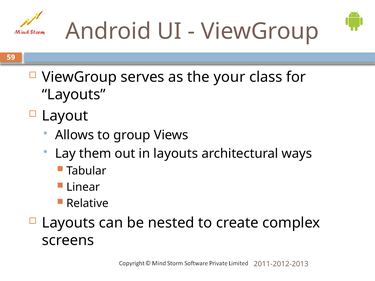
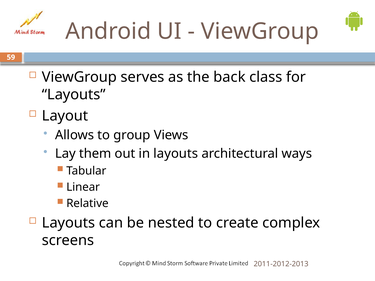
your: your -> back
